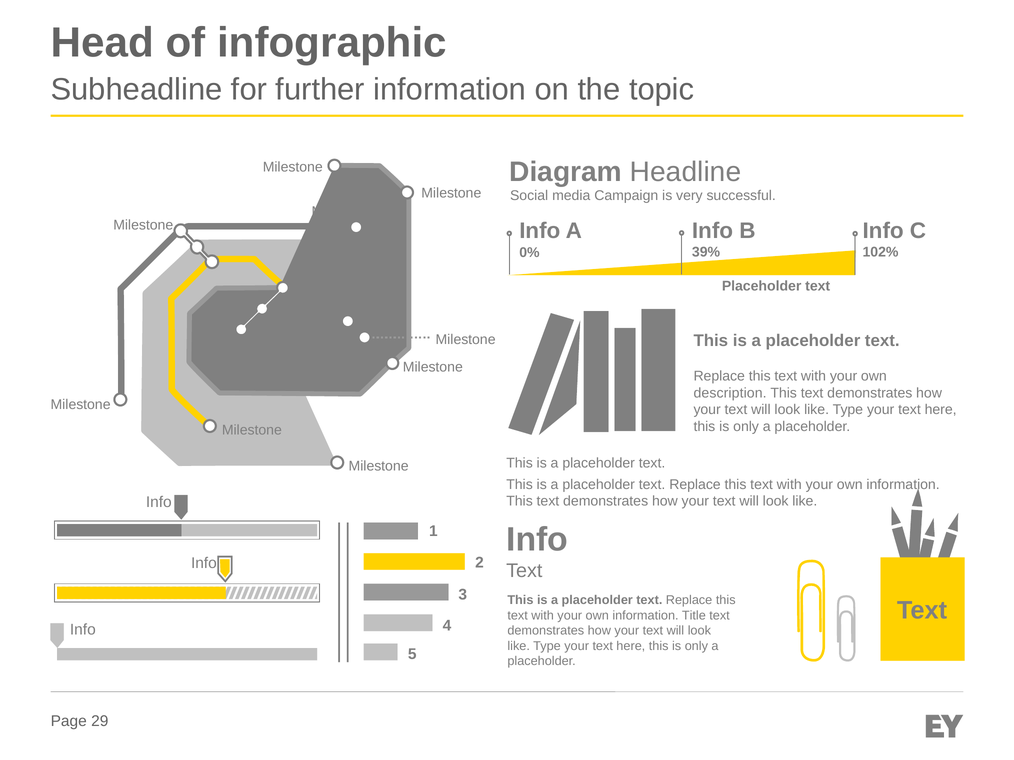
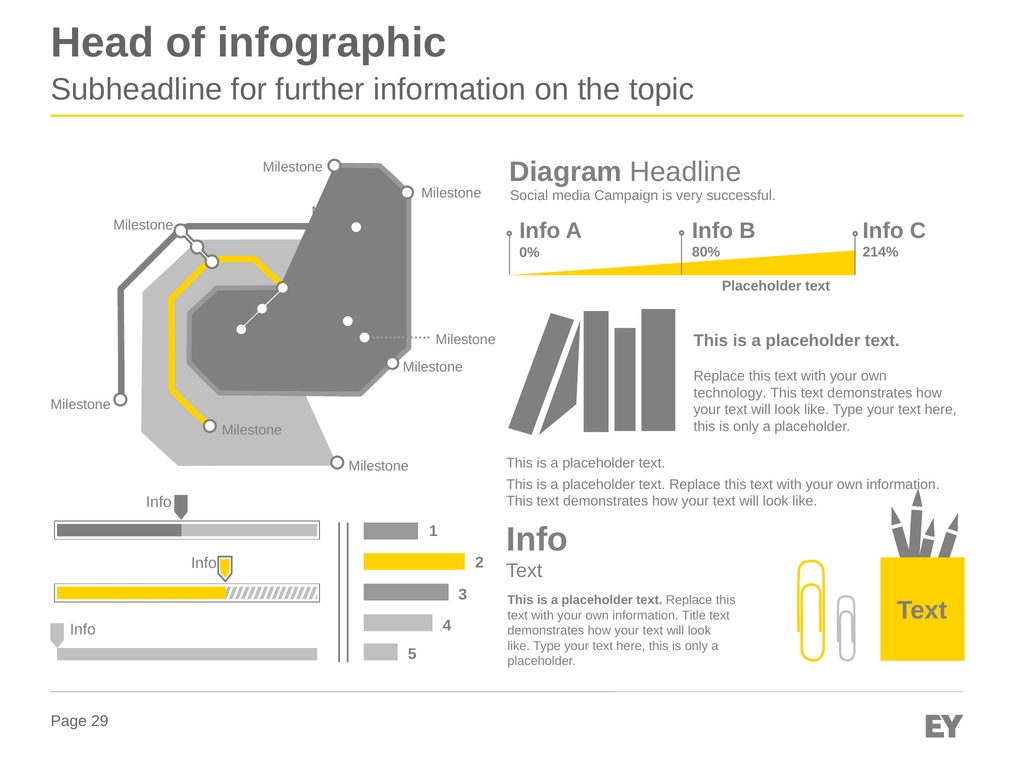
39%: 39% -> 80%
102%: 102% -> 214%
description: description -> technology
